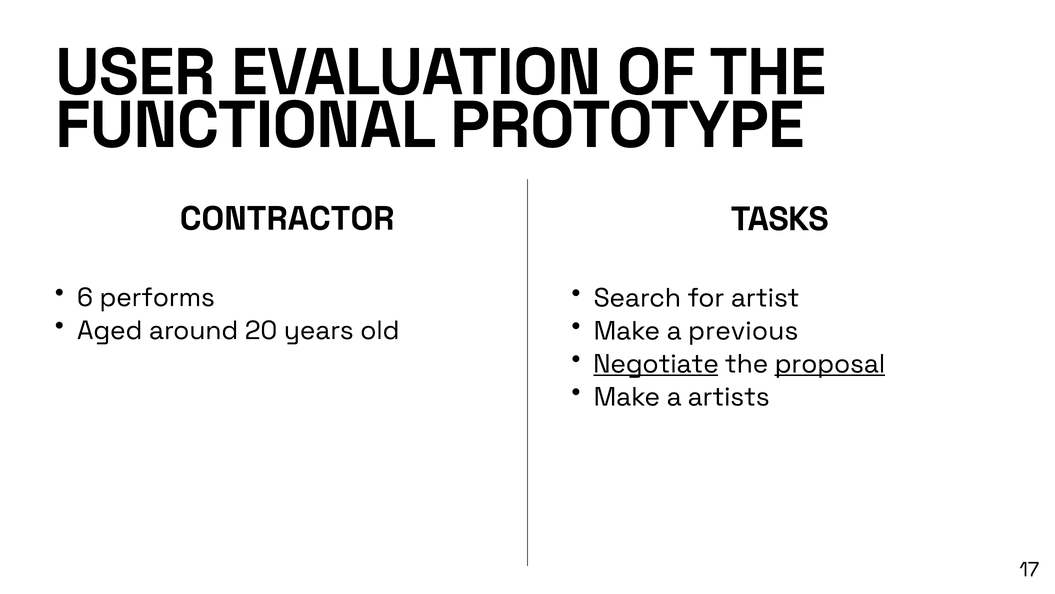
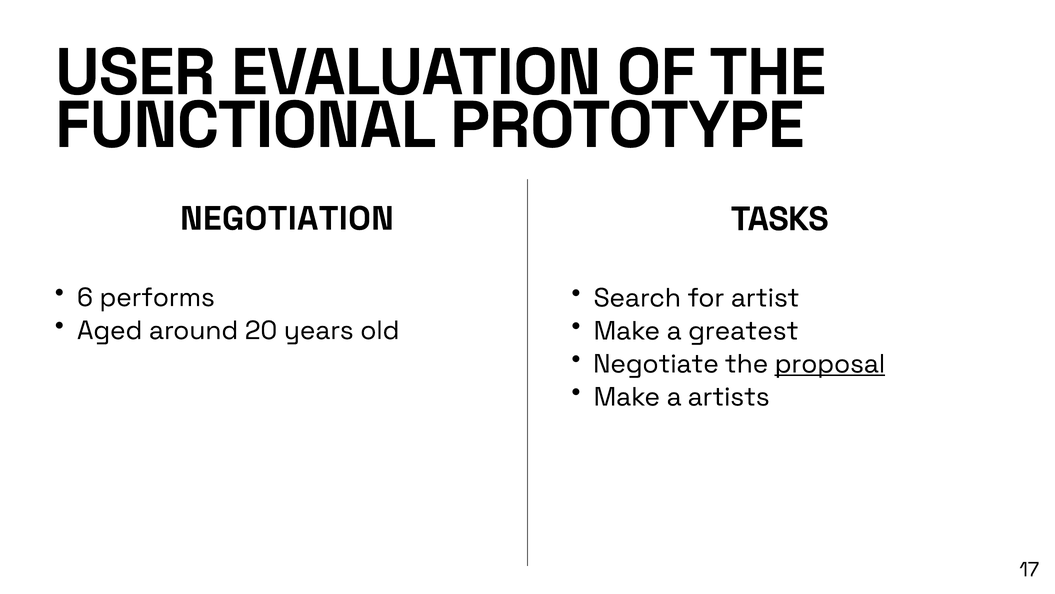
CONTRACTOR: CONTRACTOR -> NEGOTIATION
previous: previous -> greatest
Negotiate underline: present -> none
